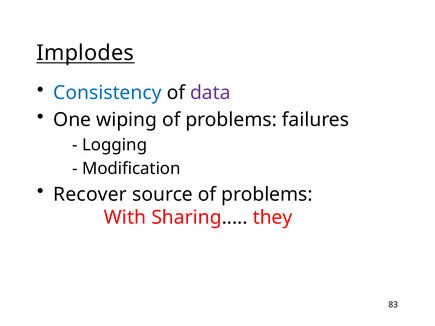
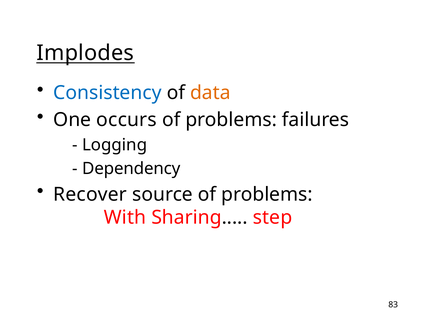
data colour: purple -> orange
wiping: wiping -> occurs
Modification: Modification -> Dependency
they: they -> step
